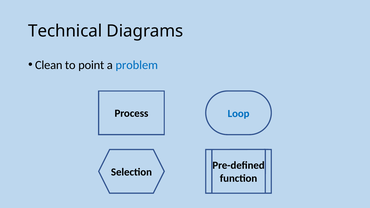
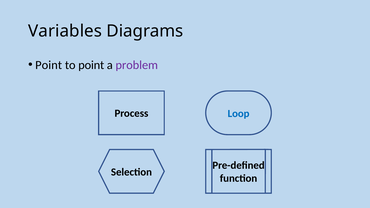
Technical: Technical -> Variables
Clean at (49, 65): Clean -> Point
problem colour: blue -> purple
